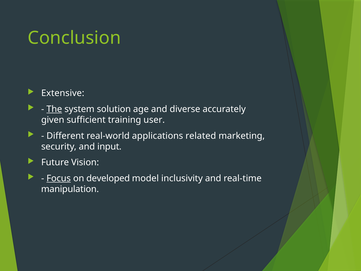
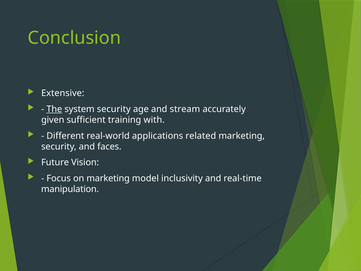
system solution: solution -> security
diverse: diverse -> stream
user: user -> with
input: input -> faces
Focus underline: present -> none
on developed: developed -> marketing
